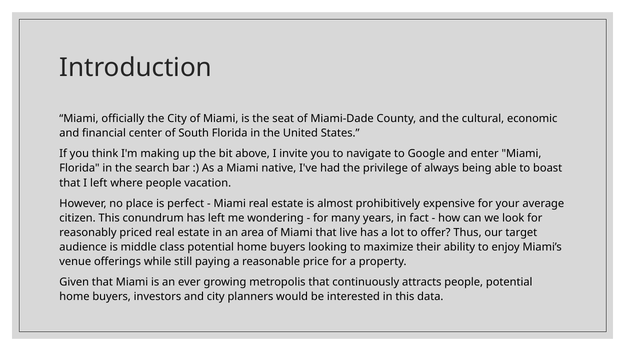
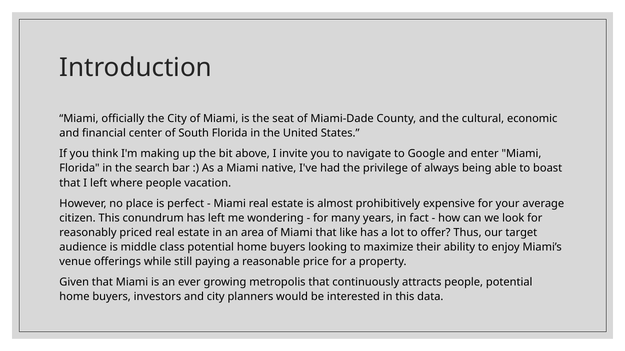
live: live -> like
